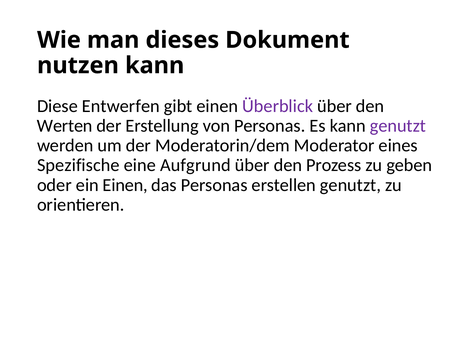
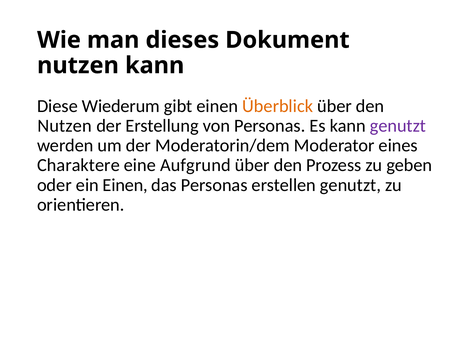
Entwerfen: Entwerfen -> Wiederum
Überblick colour: purple -> orange
Werten at (65, 126): Werten -> Nutzen
Spezifische: Spezifische -> Charaktere
